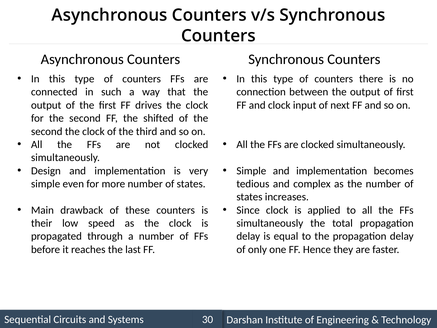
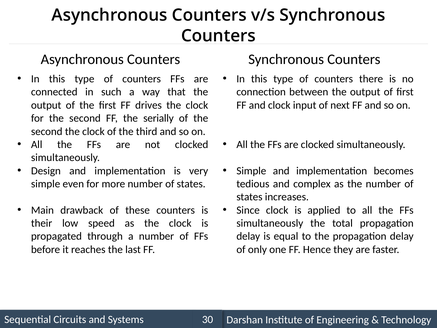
shifted: shifted -> serially
